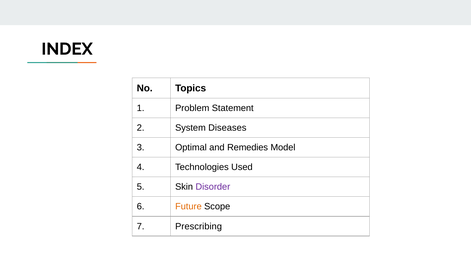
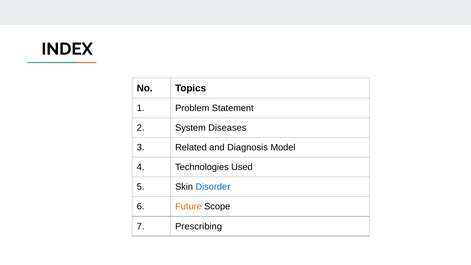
Optimal: Optimal -> Related
Remedies: Remedies -> Diagnosis
Disorder colour: purple -> blue
